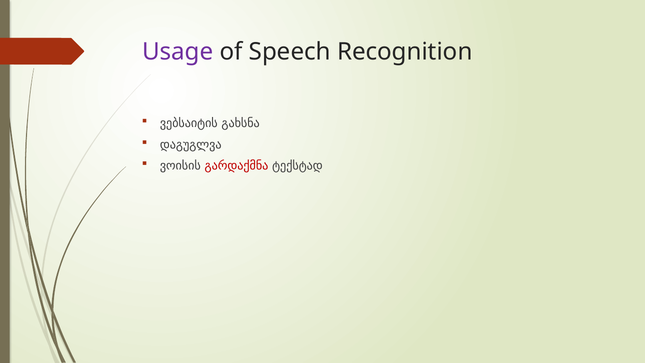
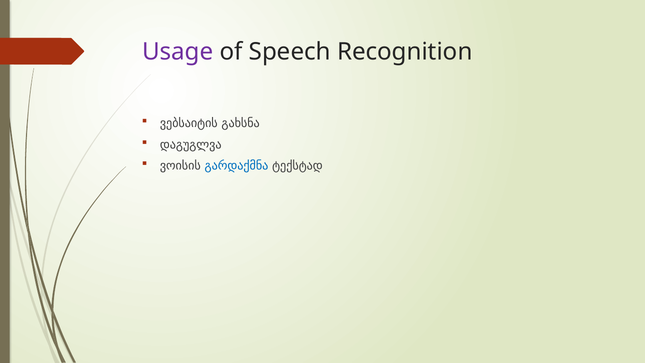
გარდაქმნა colour: red -> blue
